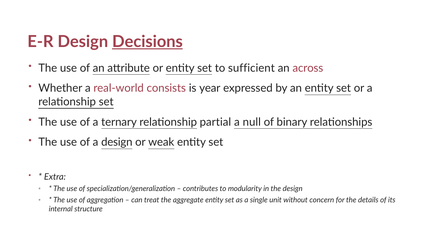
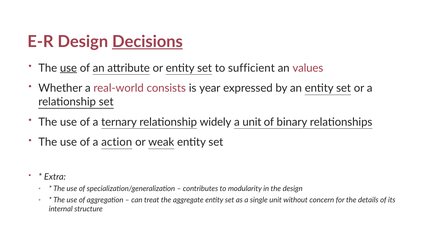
use at (68, 68) underline: none -> present
across: across -> values
partial: partial -> widely
a null: null -> unit
a design: design -> action
